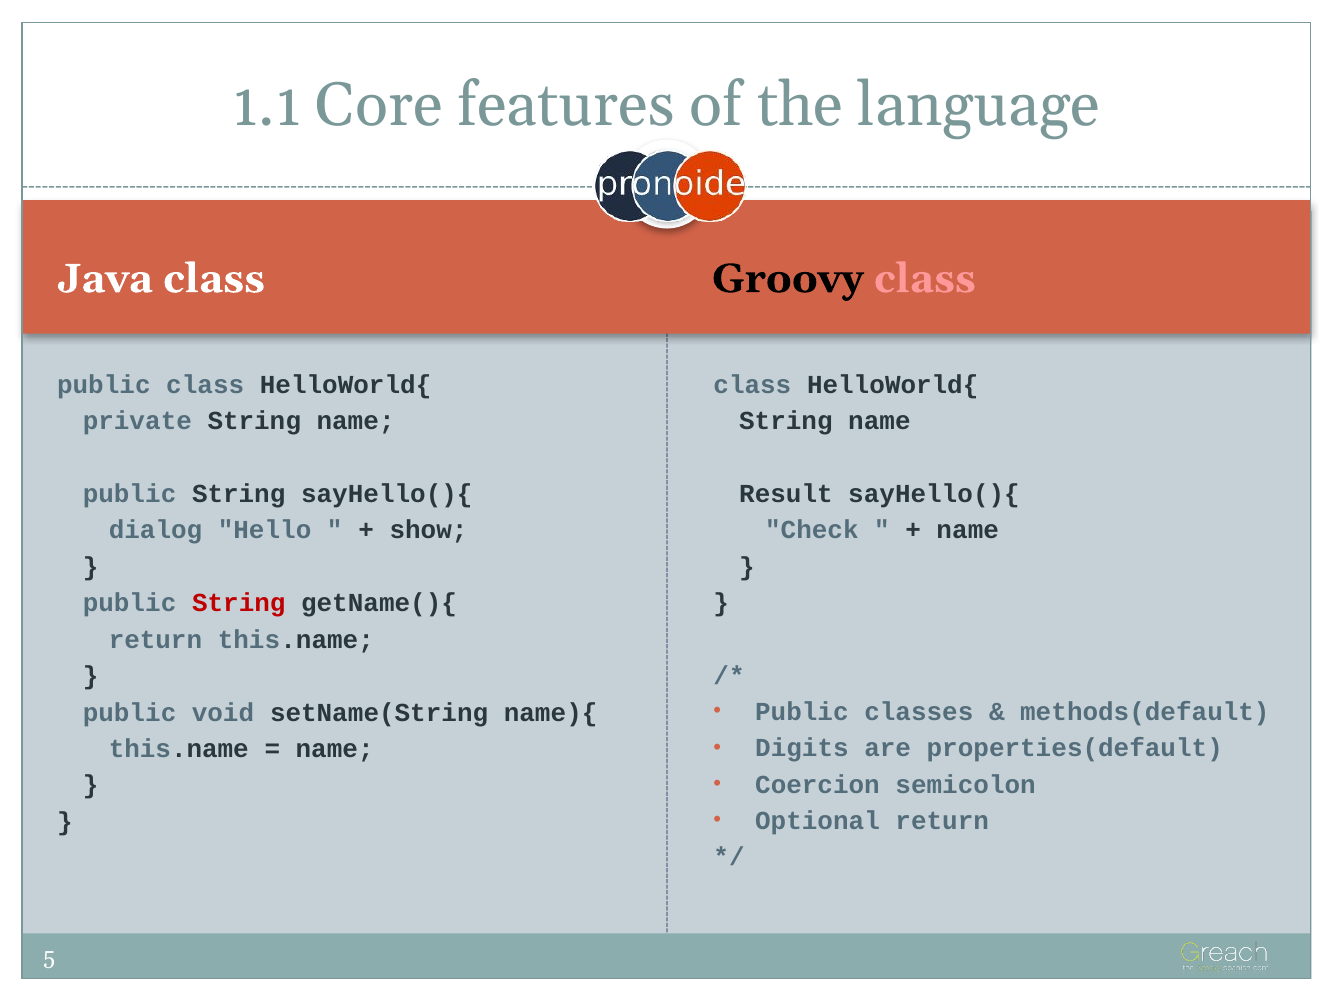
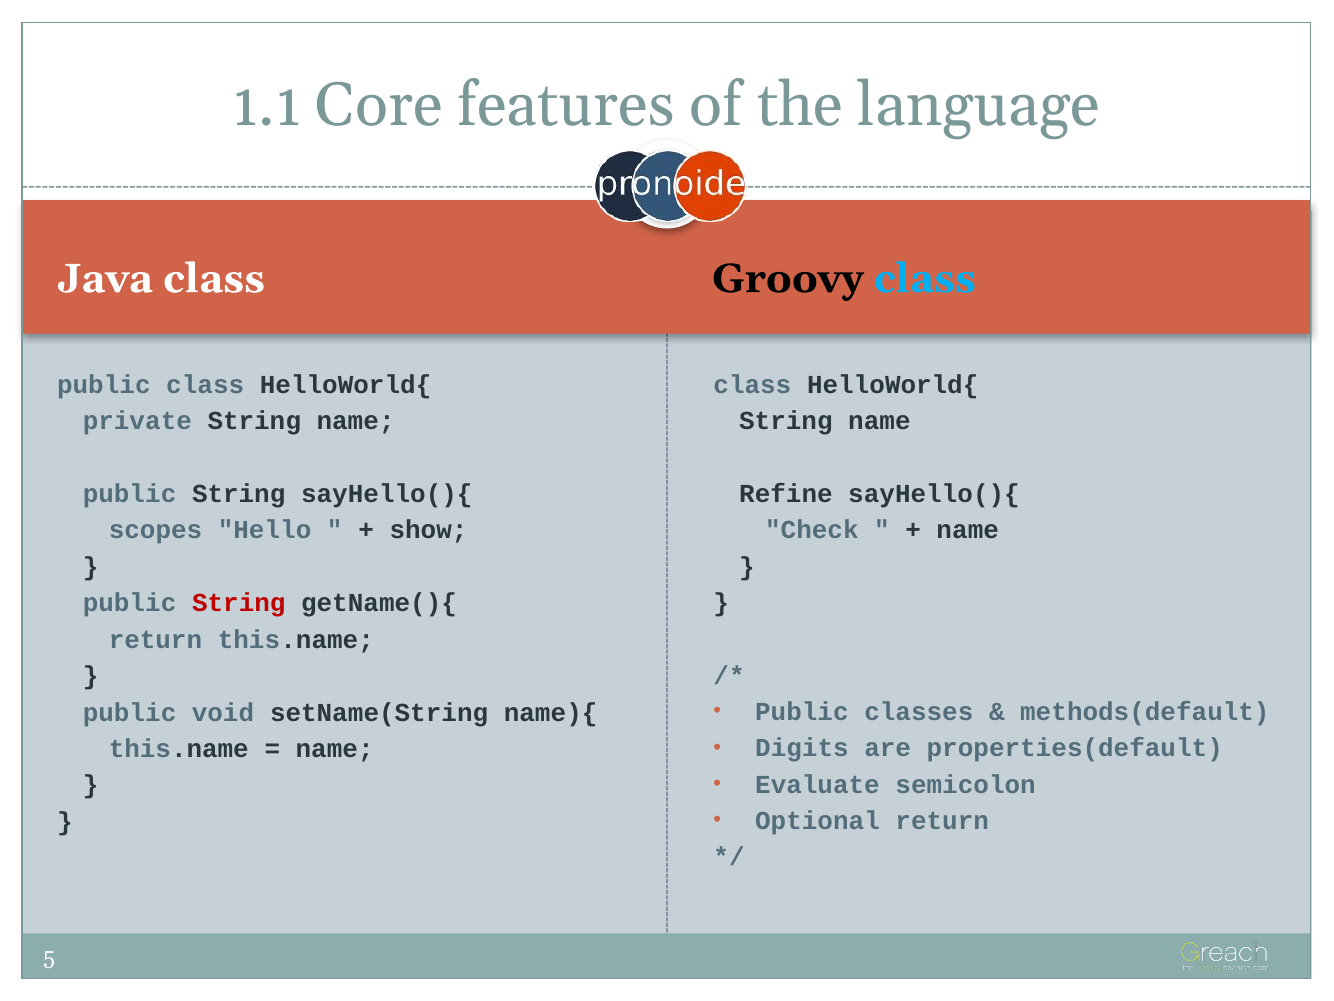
class at (925, 279) colour: pink -> light blue
Result: Result -> Refine
dialog: dialog -> scopes
Coercion: Coercion -> Evaluate
